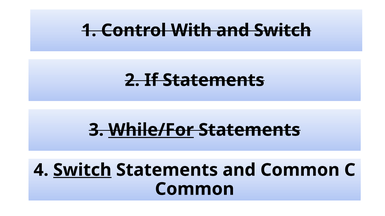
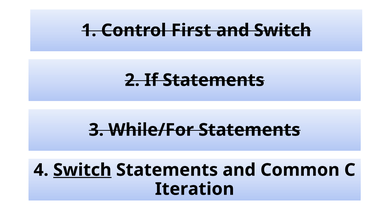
With: With -> First
While/For underline: present -> none
Common at (195, 190): Common -> Iteration
